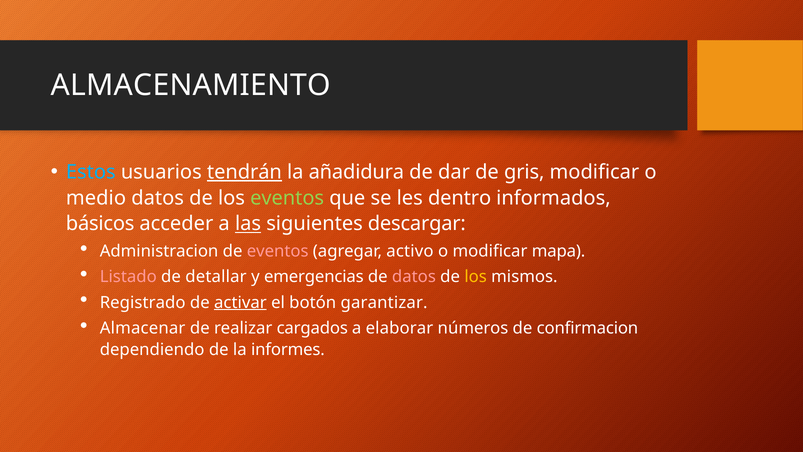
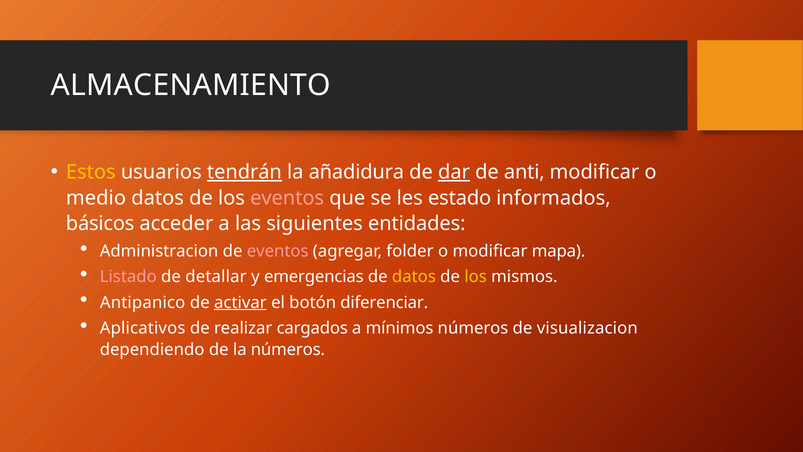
Estos colour: light blue -> yellow
dar underline: none -> present
gris: gris -> anti
eventos at (287, 198) colour: light green -> pink
dentro: dentro -> estado
las underline: present -> none
descargar: descargar -> entidades
activo: activo -> folder
datos at (414, 277) colour: pink -> yellow
Registrado: Registrado -> Antipanico
garantizar: garantizar -> diferenciar
Almacenar: Almacenar -> Aplicativos
elaborar: elaborar -> mínimos
confirmacion: confirmacion -> visualizacion
la informes: informes -> números
